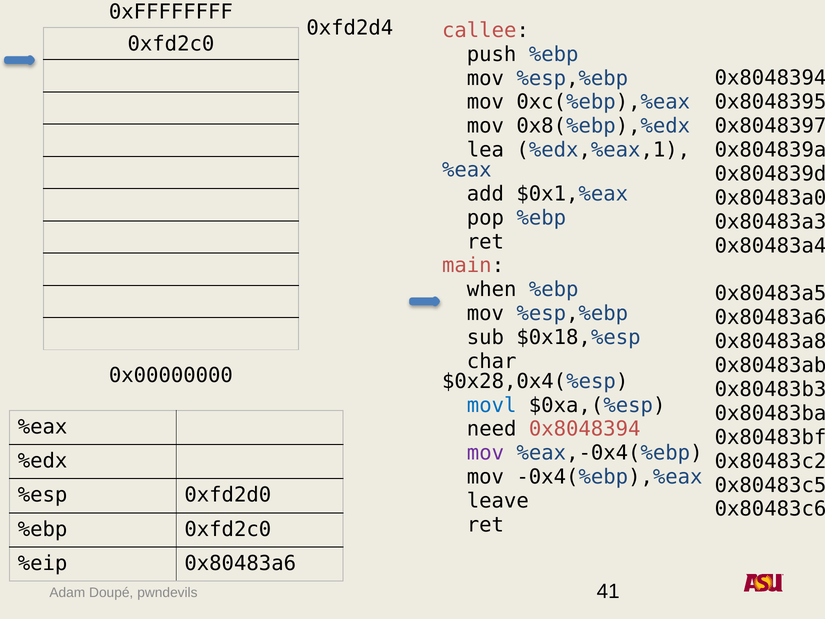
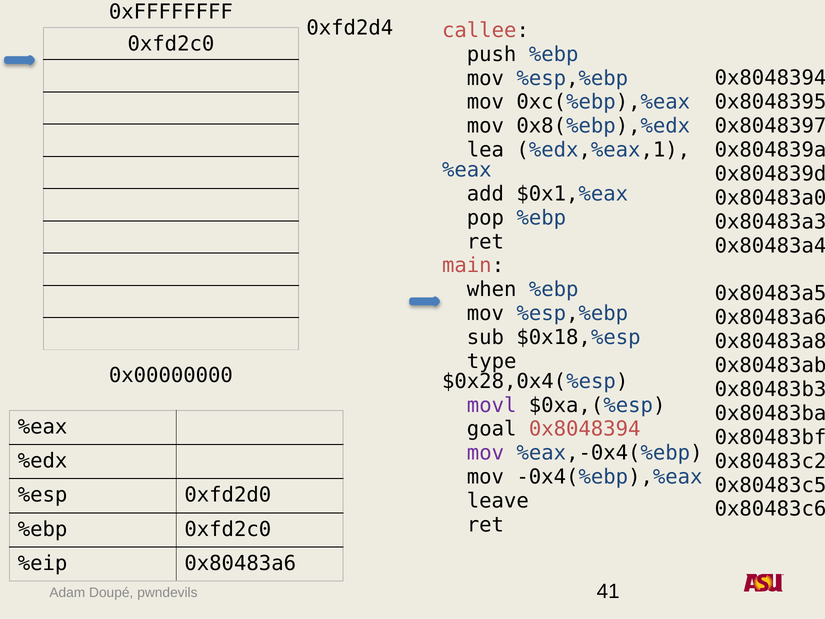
char: char -> type
movl colour: blue -> purple
need: need -> goal
